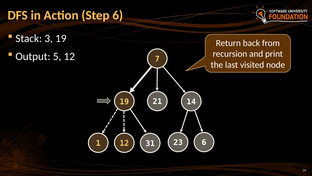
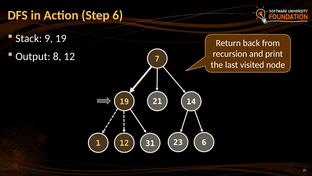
3: 3 -> 9
5: 5 -> 8
